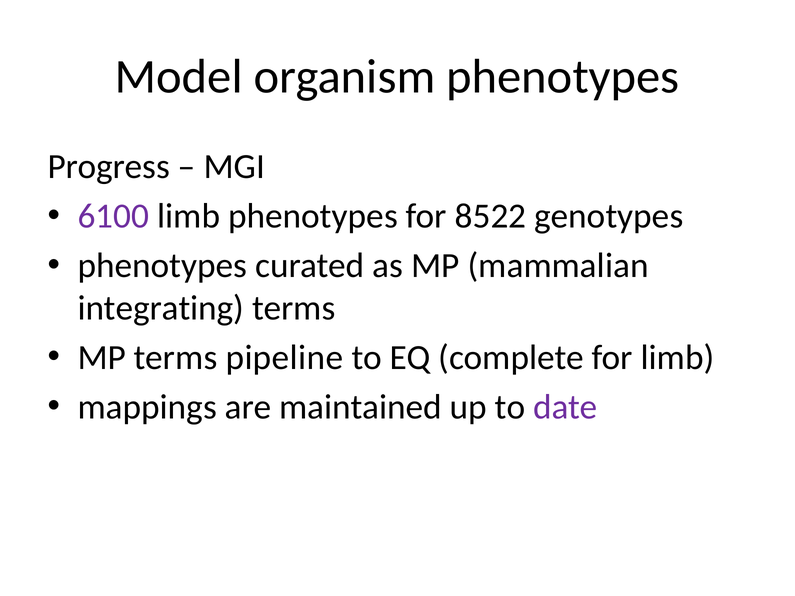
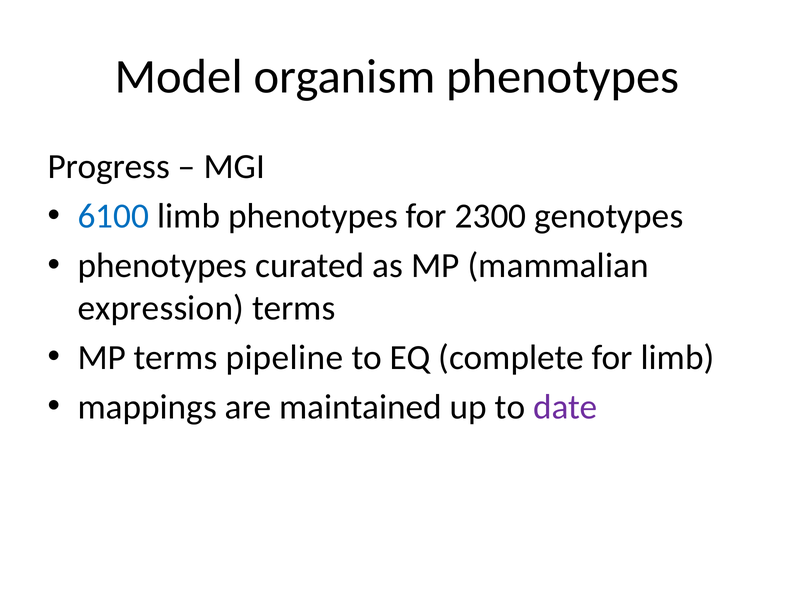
6100 colour: purple -> blue
8522: 8522 -> 2300
integrating: integrating -> expression
